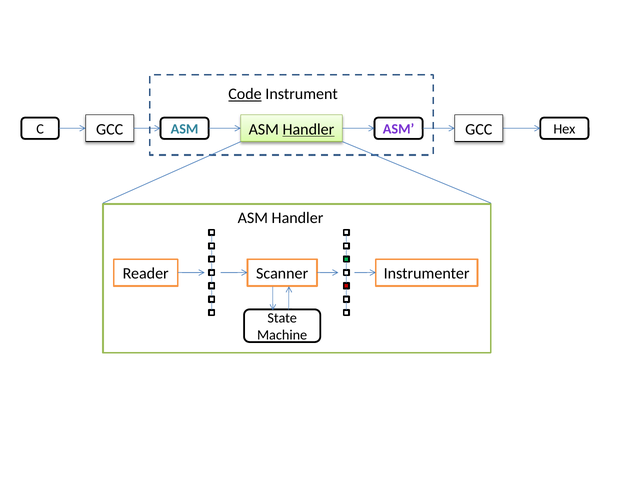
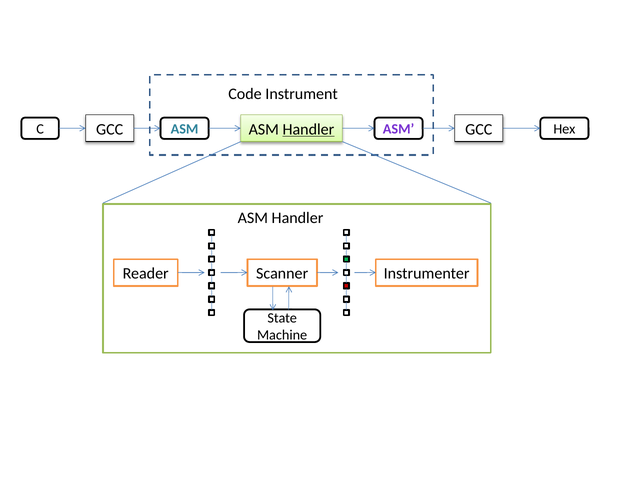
Code underline: present -> none
